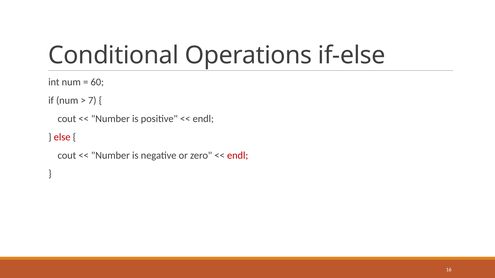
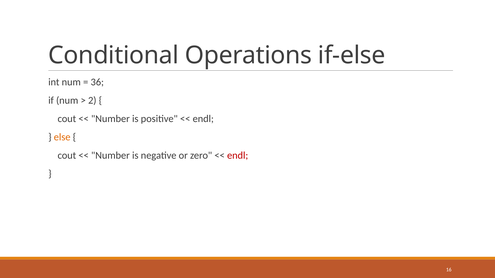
60: 60 -> 36
7: 7 -> 2
else colour: red -> orange
